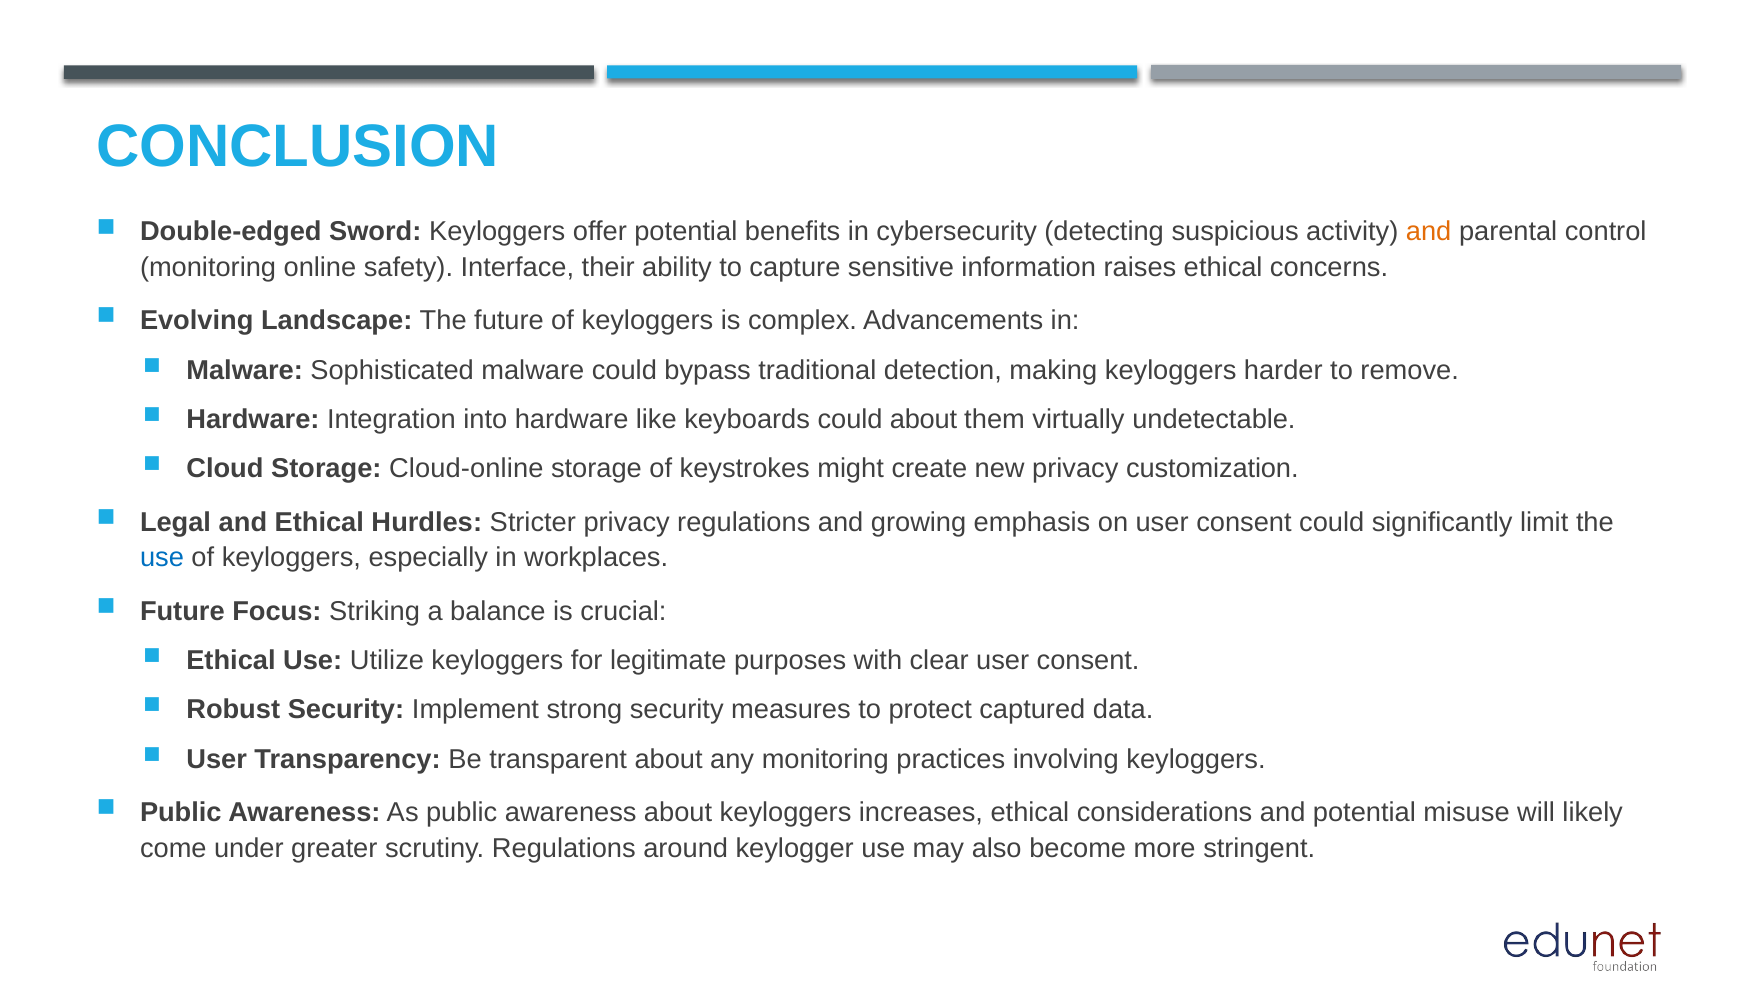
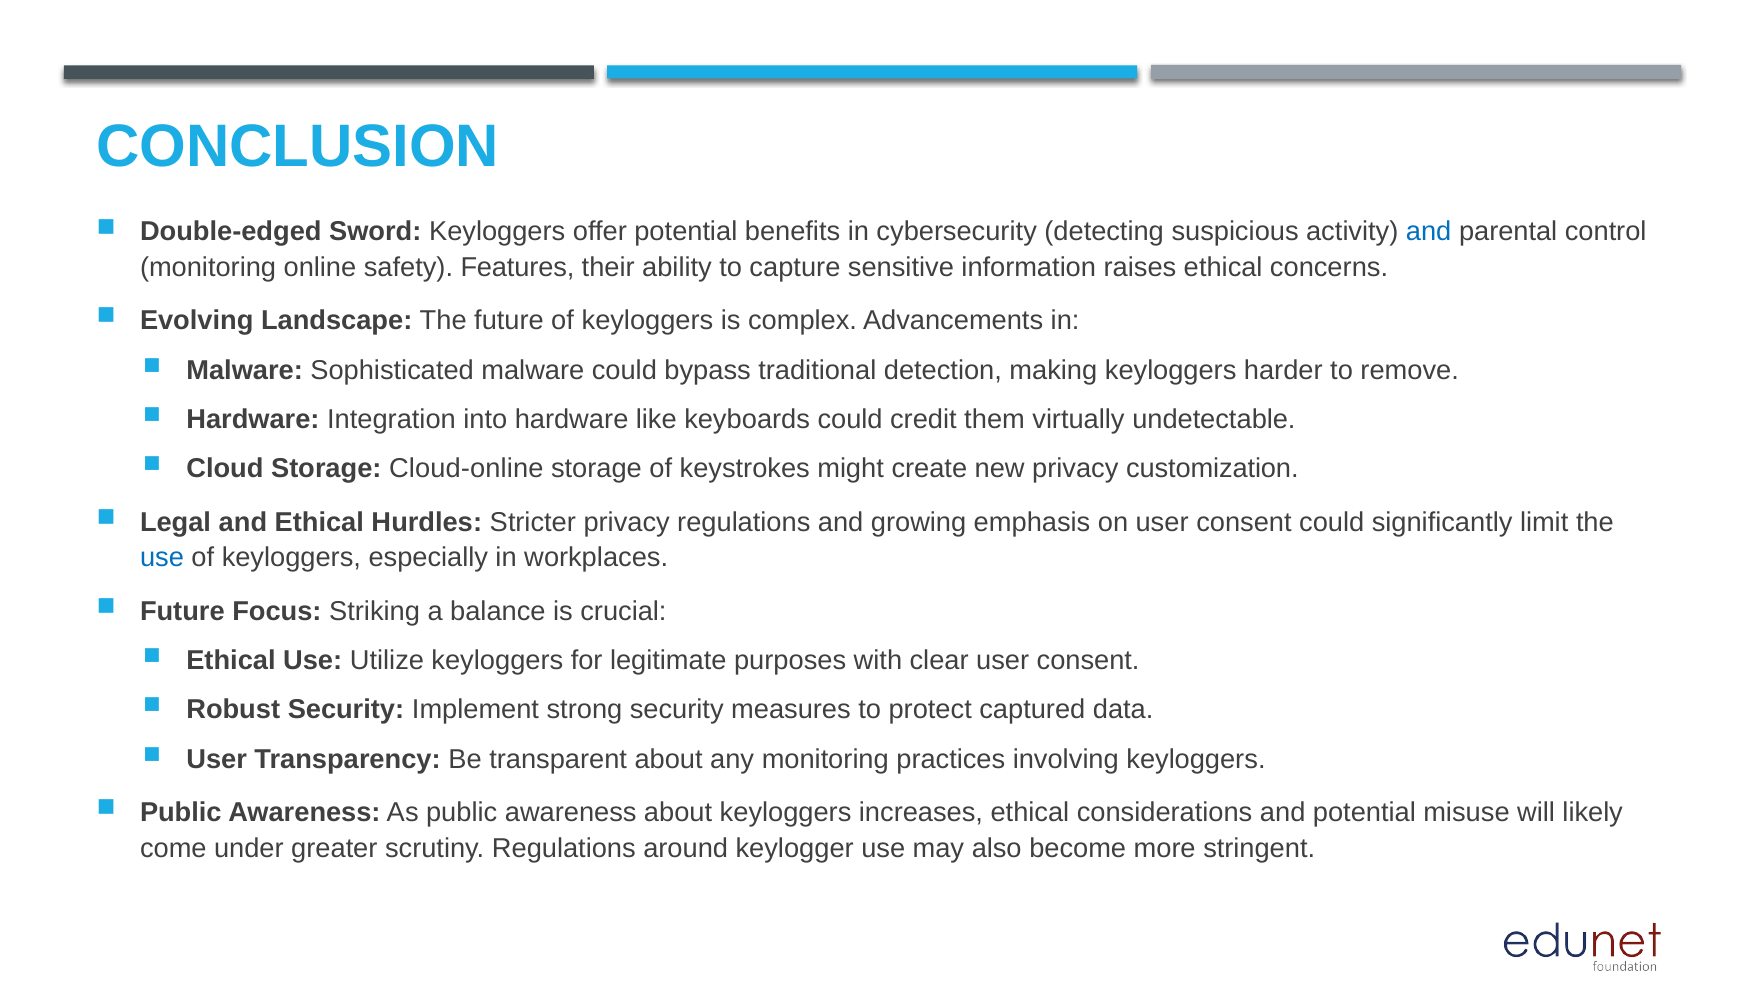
and at (1429, 232) colour: orange -> blue
Interface: Interface -> Features
could about: about -> credit
